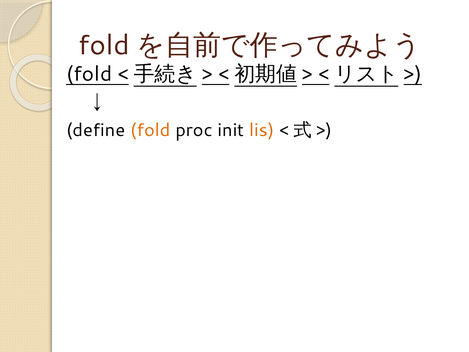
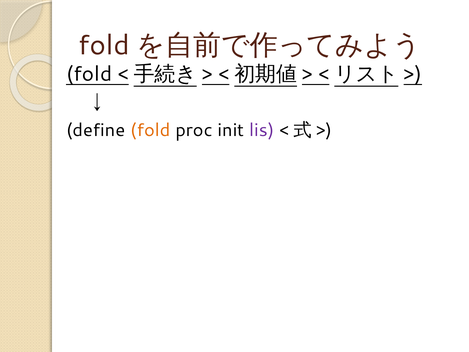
lis colour: orange -> purple
